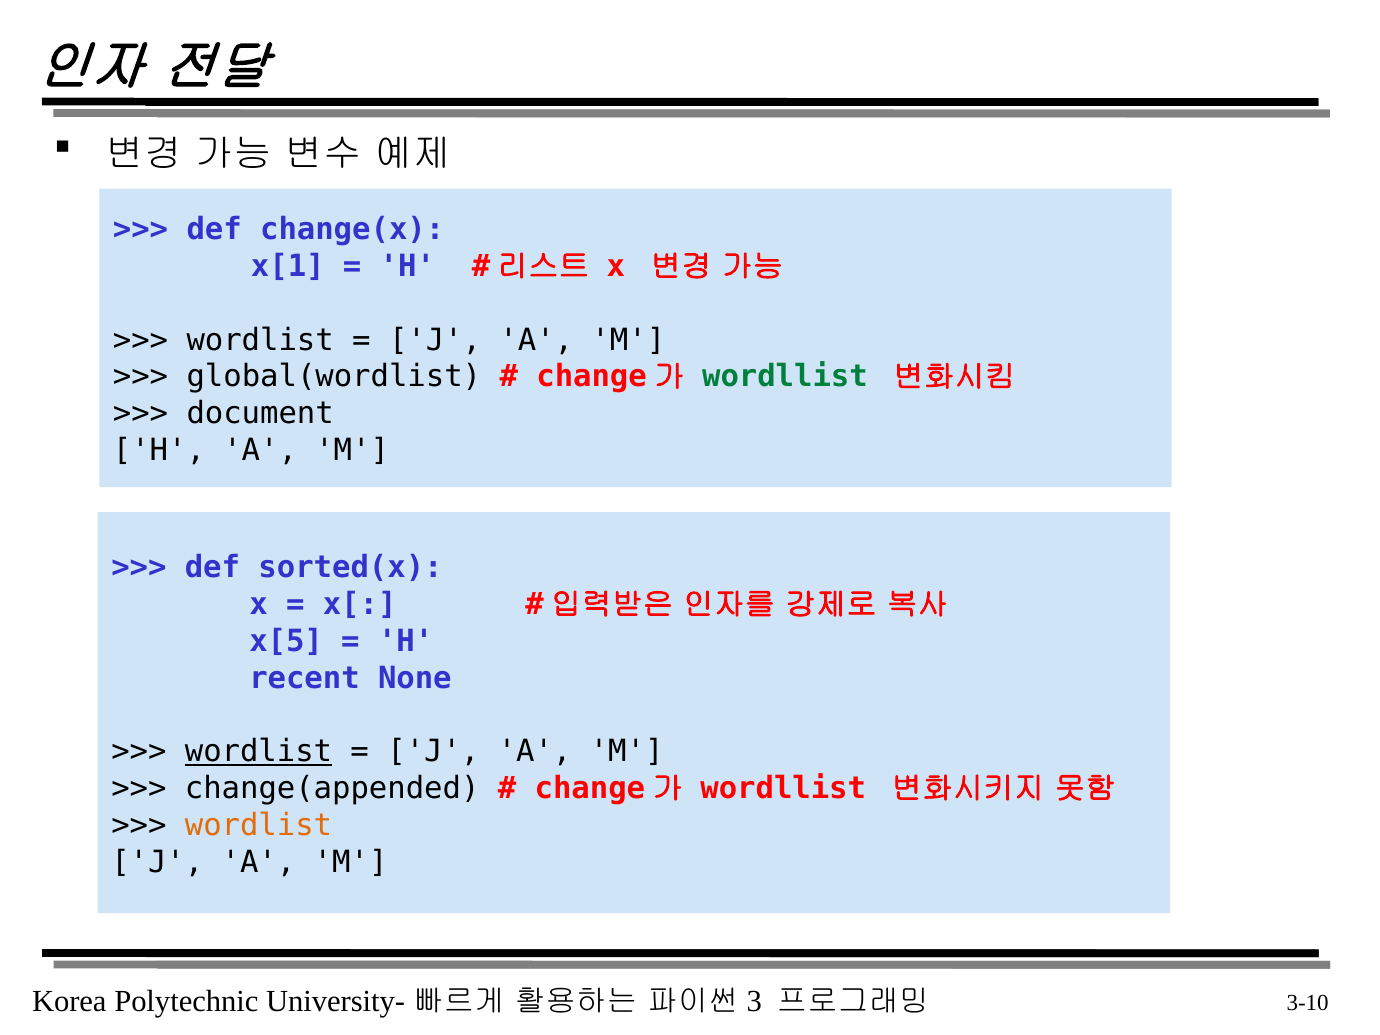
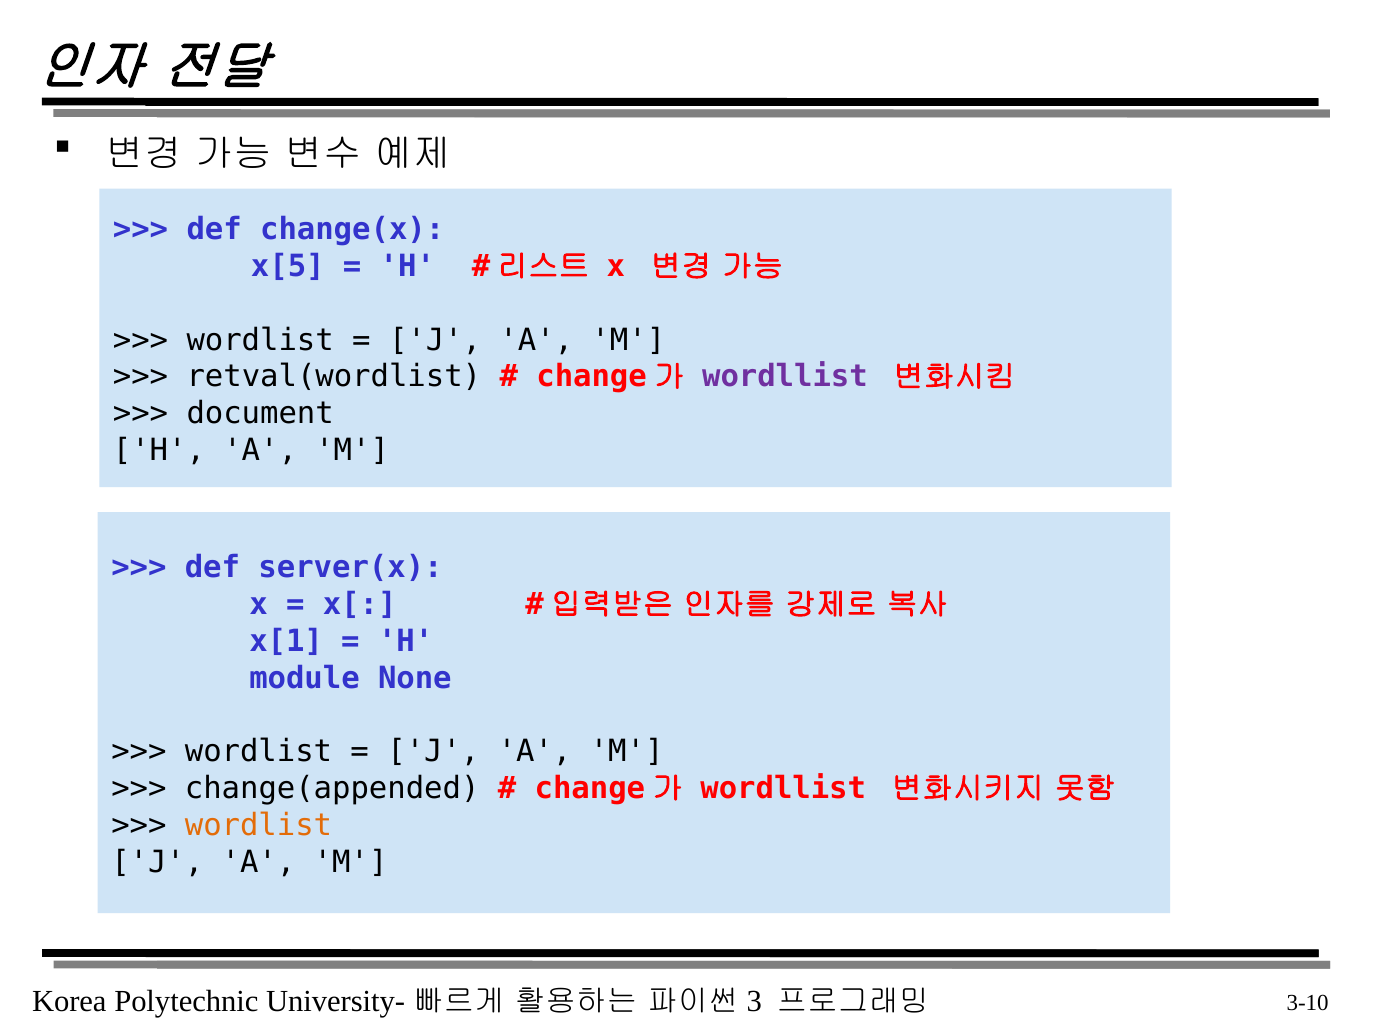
x[1: x[1 -> x[5
global(wordlist: global(wordlist -> retval(wordlist
wordllist at (785, 377) colour: green -> purple
sorted(x: sorted(x -> server(x
x[5: x[5 -> x[1
recent: recent -> module
wordlist at (258, 752) underline: present -> none
